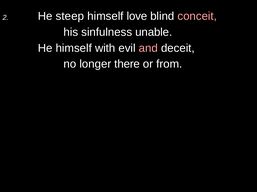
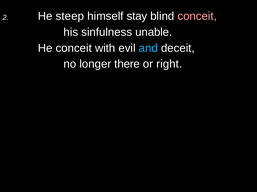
love: love -> stay
He himself: himself -> conceit
and colour: pink -> light blue
from: from -> right
